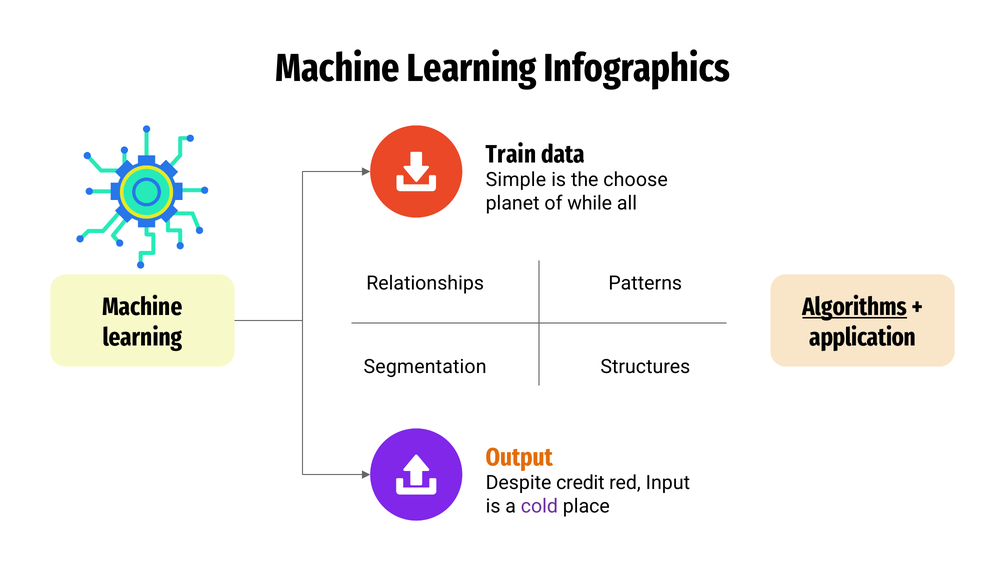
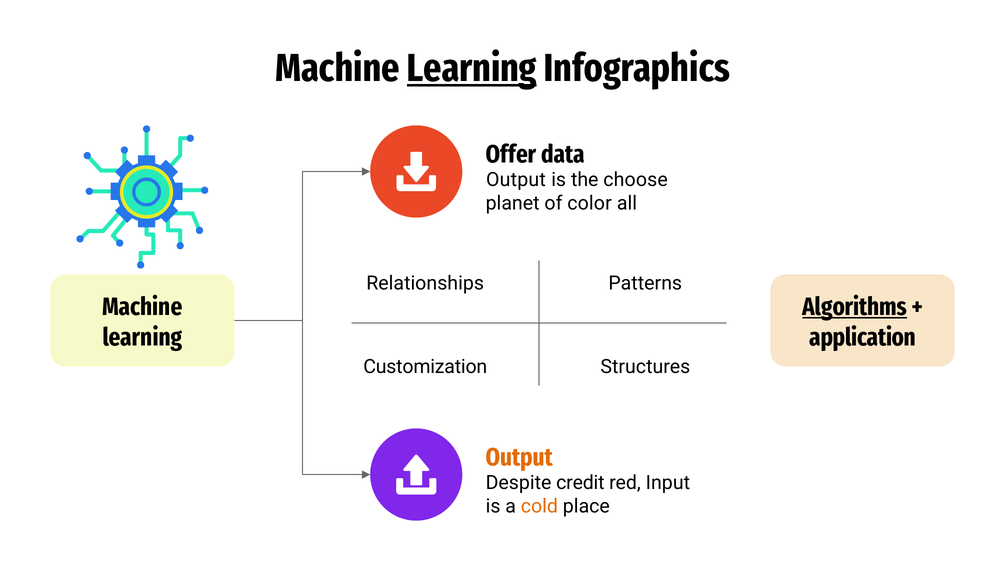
Learning at (472, 68) underline: none -> present
Train: Train -> Offer
Simple at (516, 180): Simple -> Output
while: while -> color
Segmentation: Segmentation -> Customization
cold colour: purple -> orange
